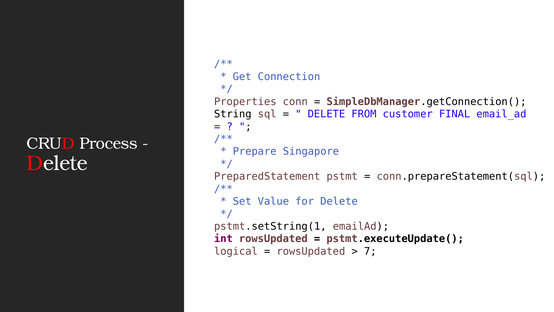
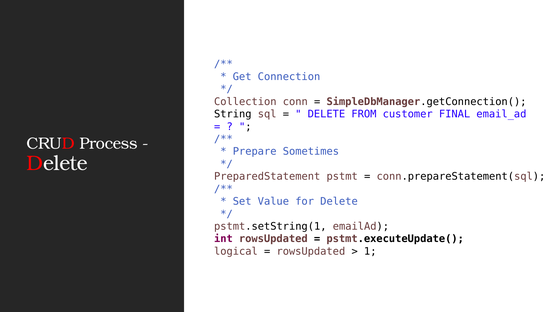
Properties: Properties -> Collection
Singapore: Singapore -> Sometimes
7: 7 -> 1
